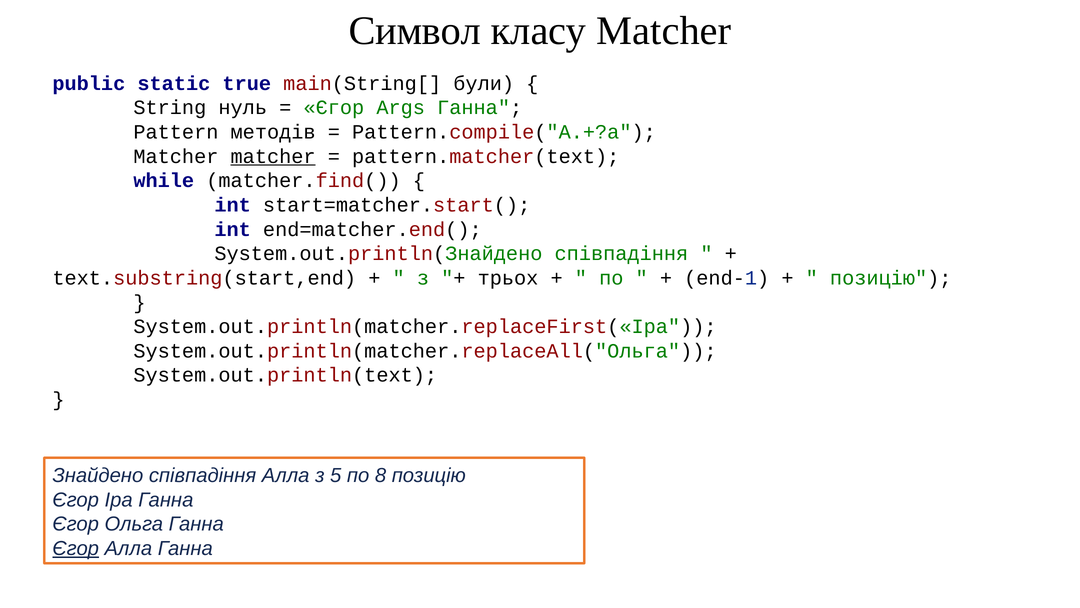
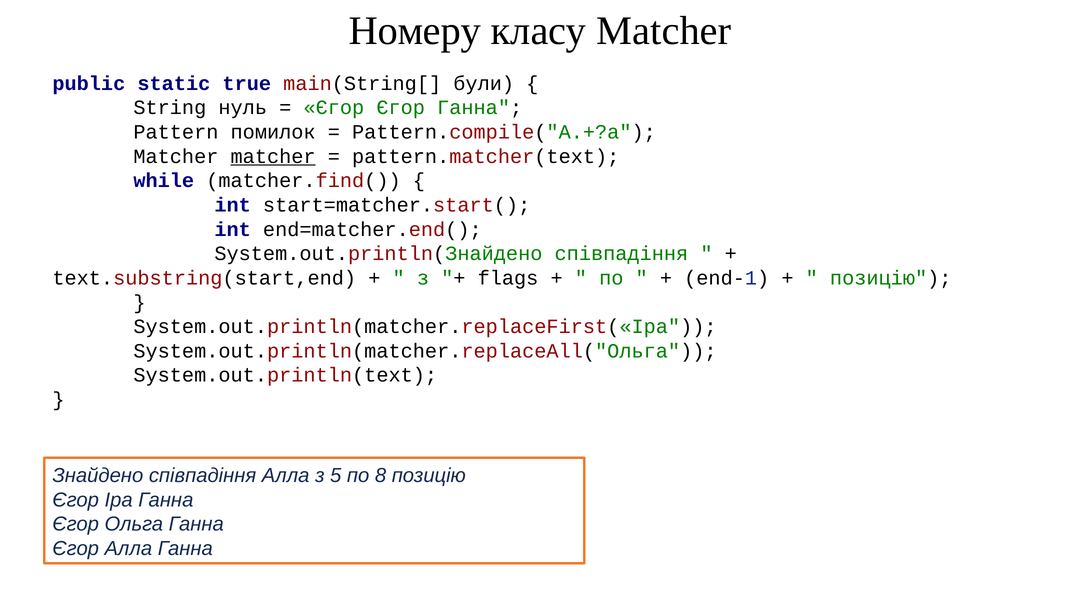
Символ: Символ -> Номеру
Єгор Args: Args -> Єгор
методів: методів -> помилок
трьох: трьох -> flags
Єгор at (76, 548) underline: present -> none
